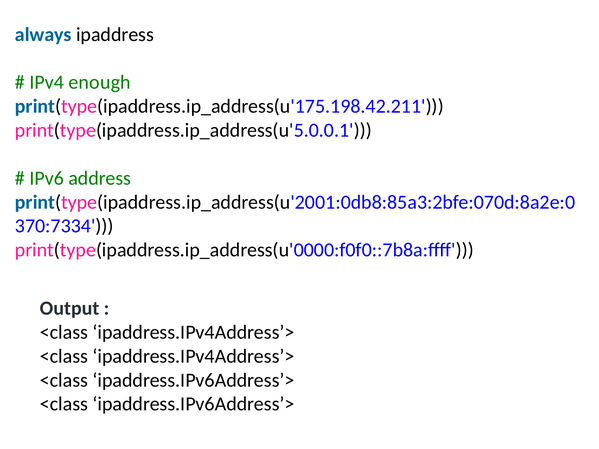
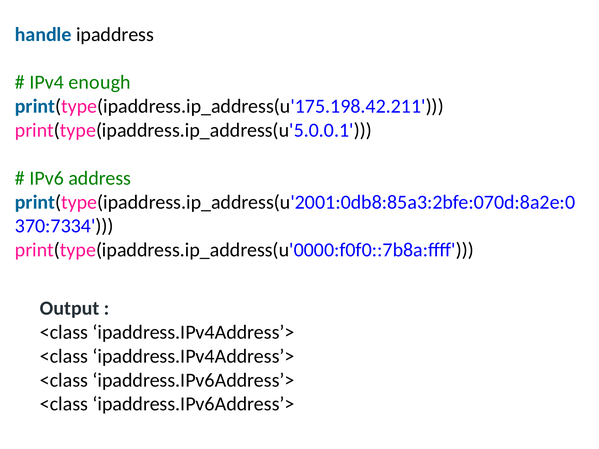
always: always -> handle
